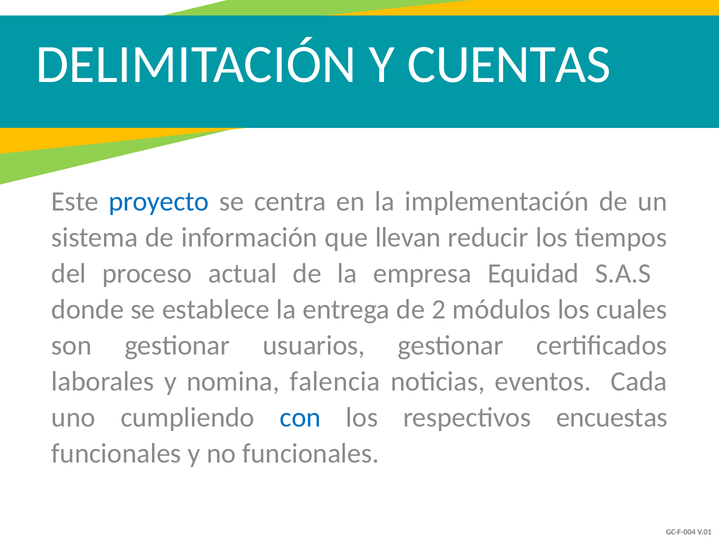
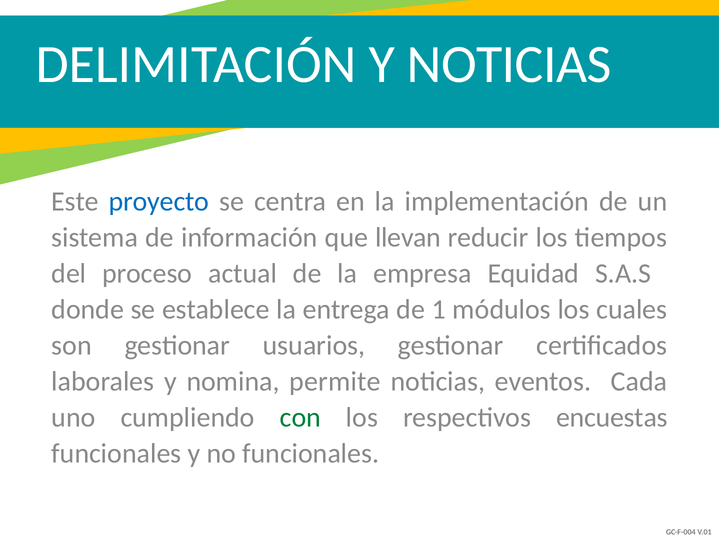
Y CUENTAS: CUENTAS -> NOTICIAS
2: 2 -> 1
falencia: falencia -> permite
con colour: blue -> green
